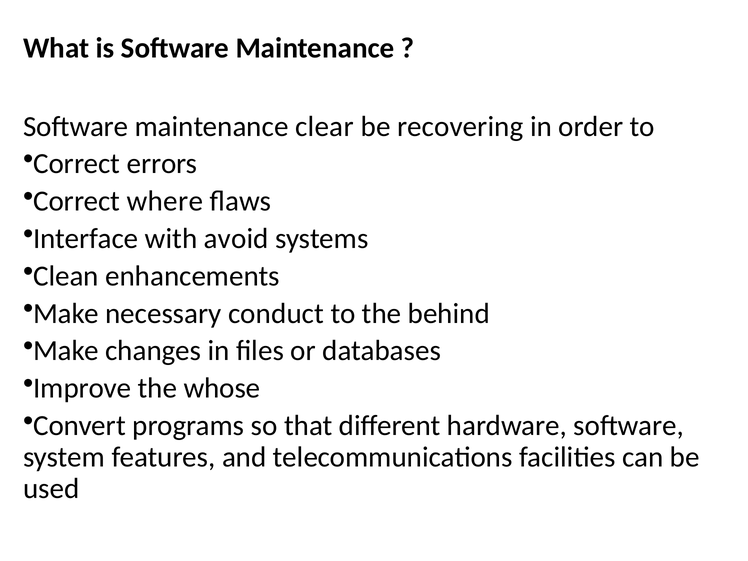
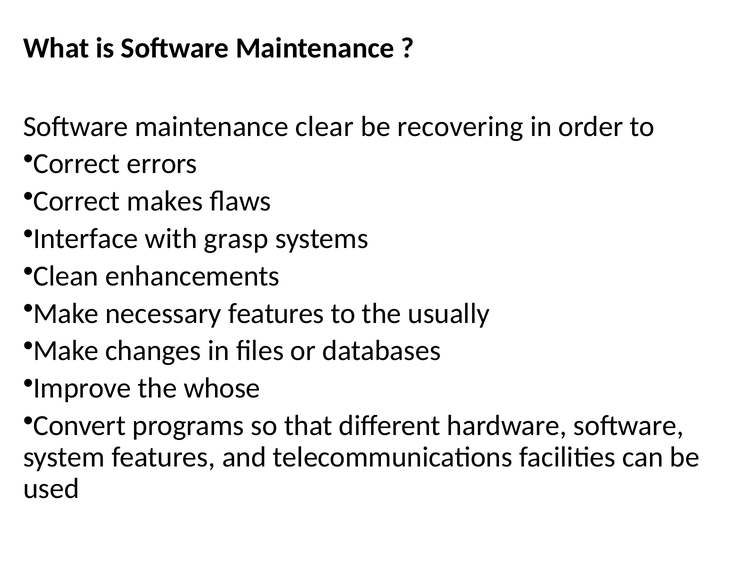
where: where -> makes
avoid: avoid -> grasp
necessary conduct: conduct -> features
behind: behind -> usually
